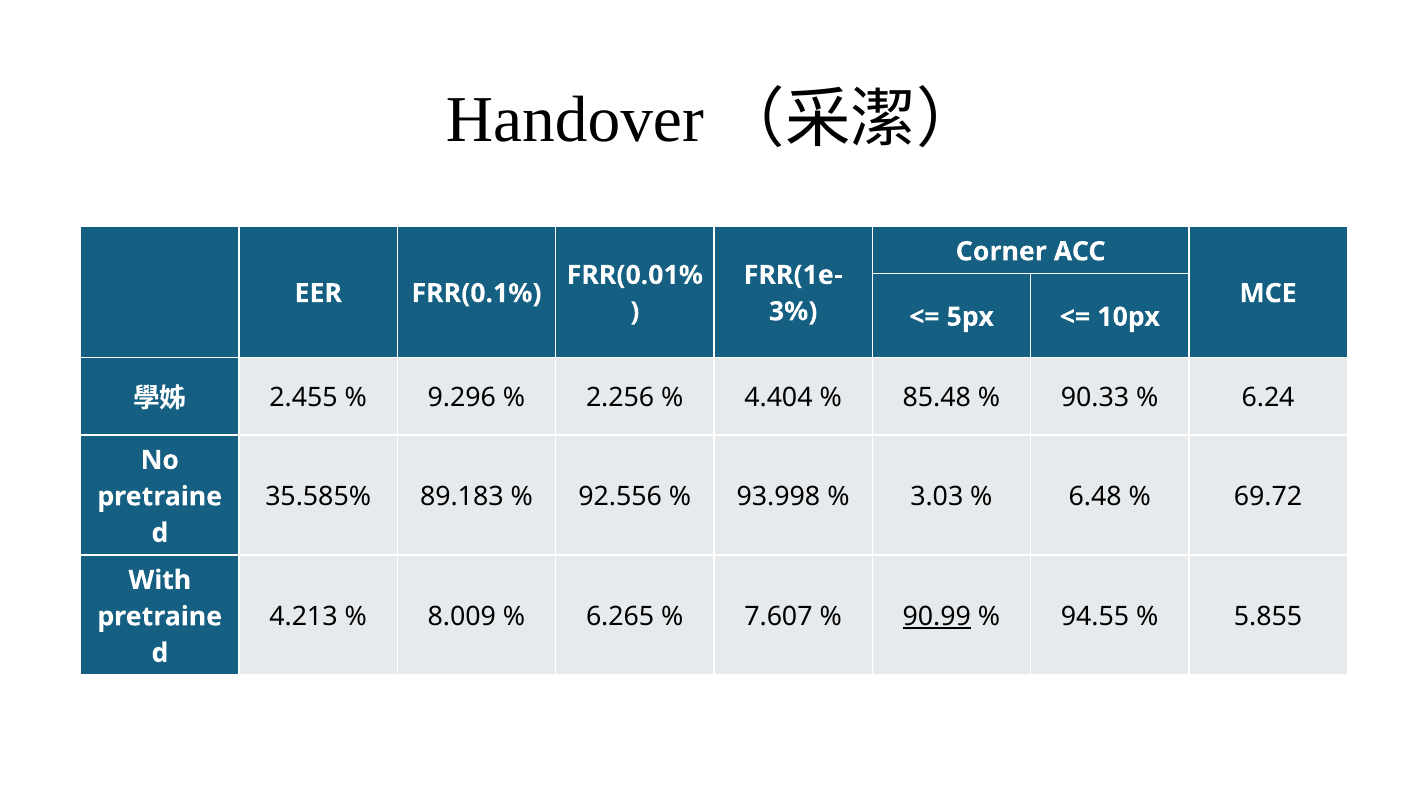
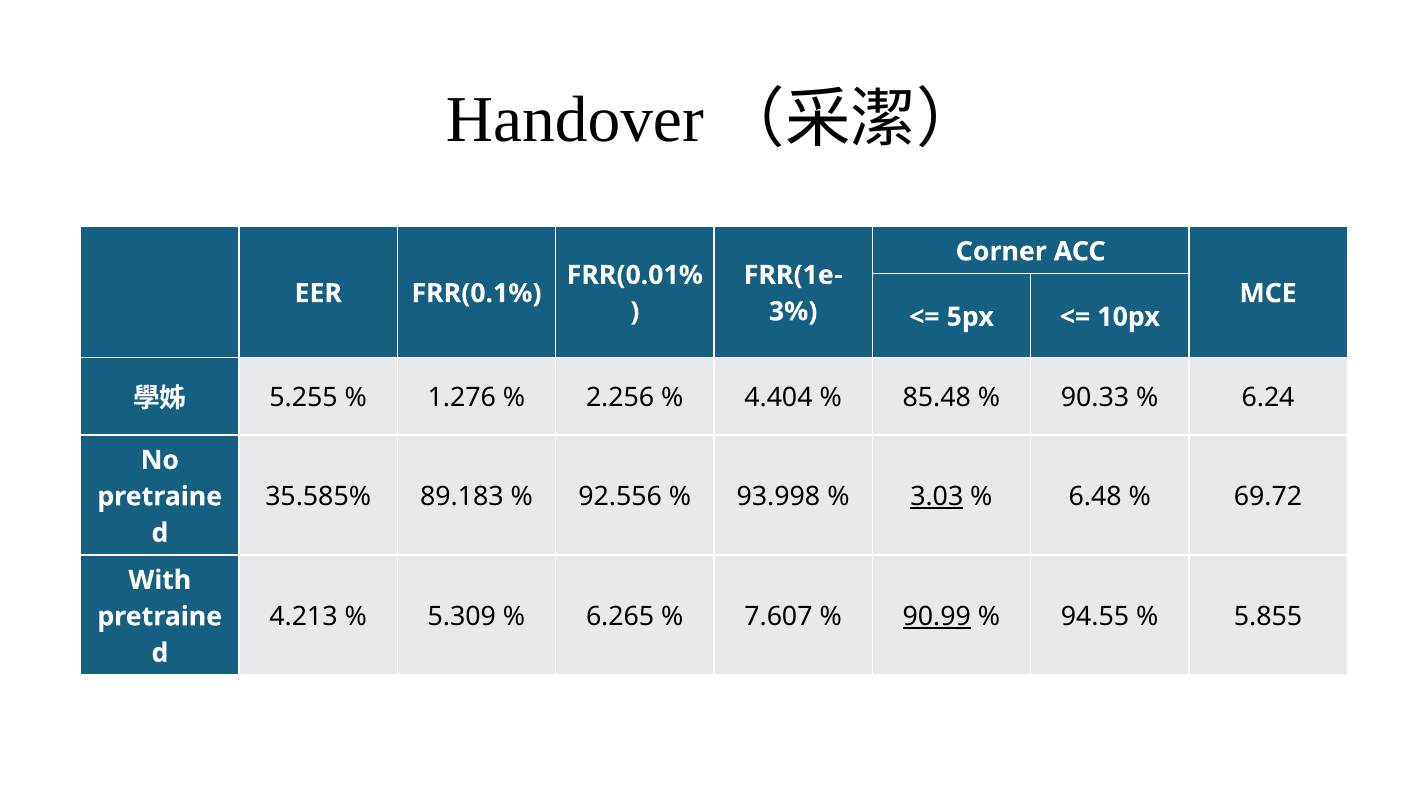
2.455: 2.455 -> 5.255
9.296: 9.296 -> 1.276
3.03 underline: none -> present
8.009: 8.009 -> 5.309
